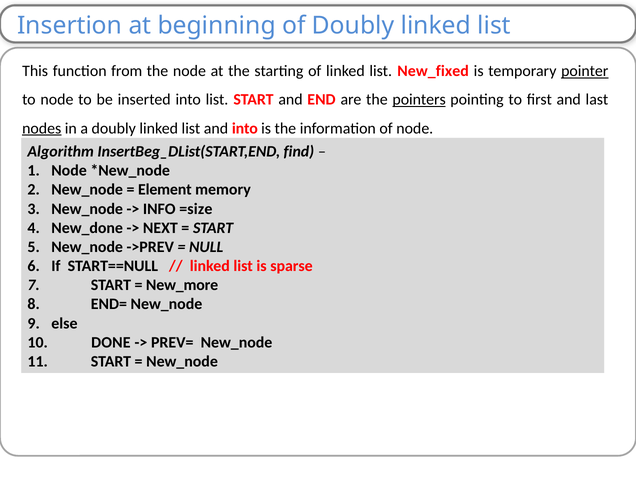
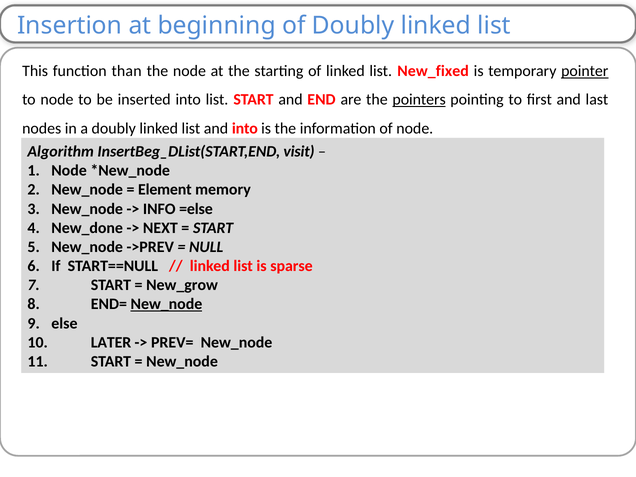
from: from -> than
nodes underline: present -> none
find: find -> visit
=size: =size -> =else
New_more: New_more -> New_grow
New_node at (166, 304) underline: none -> present
DONE: DONE -> LATER
